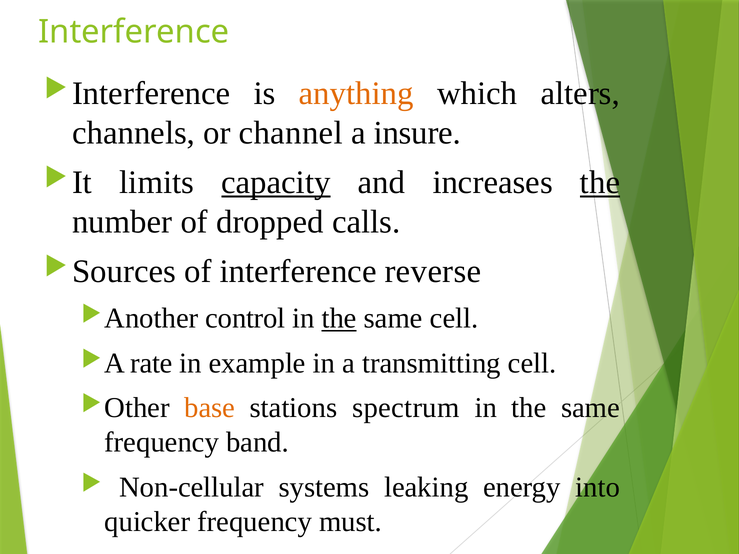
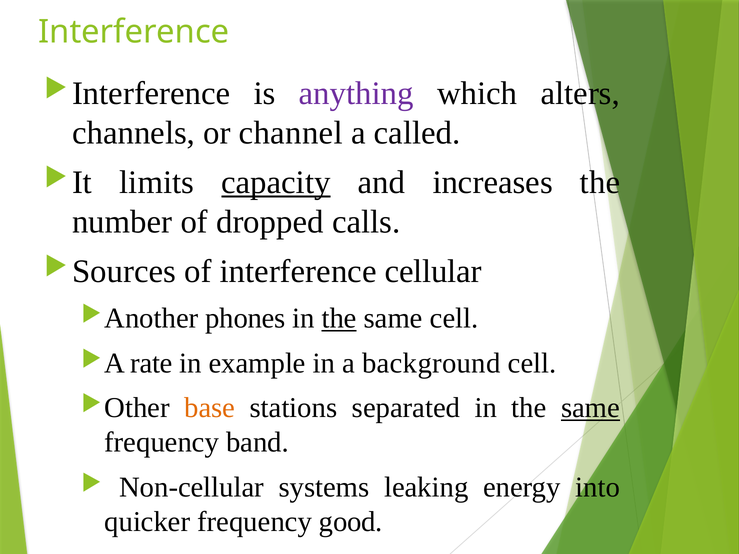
anything colour: orange -> purple
insure: insure -> called
the at (600, 183) underline: present -> none
reverse: reverse -> cellular
control: control -> phones
transmitting: transmitting -> background
spectrum: spectrum -> separated
same at (591, 408) underline: none -> present
must: must -> good
